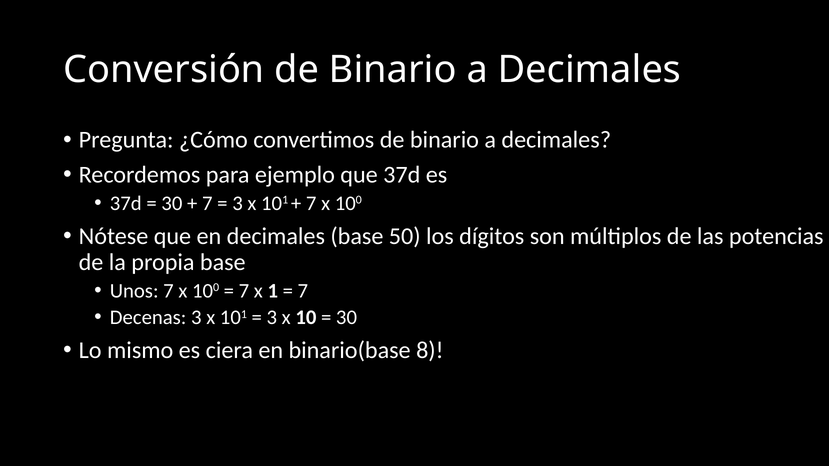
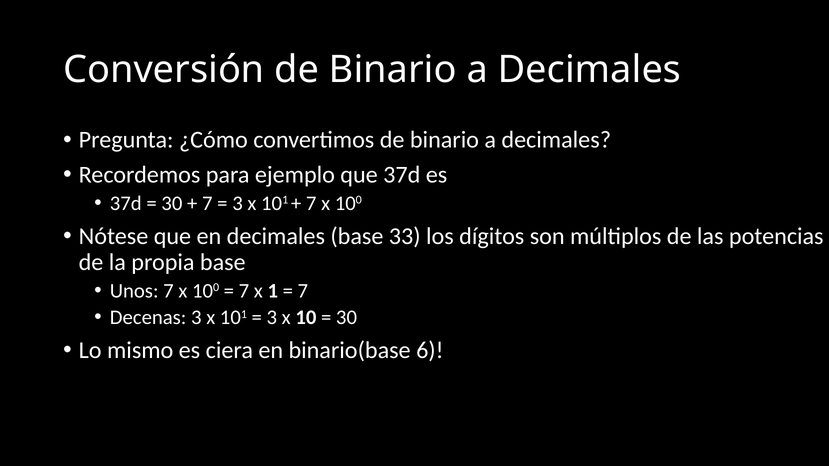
50: 50 -> 33
8: 8 -> 6
